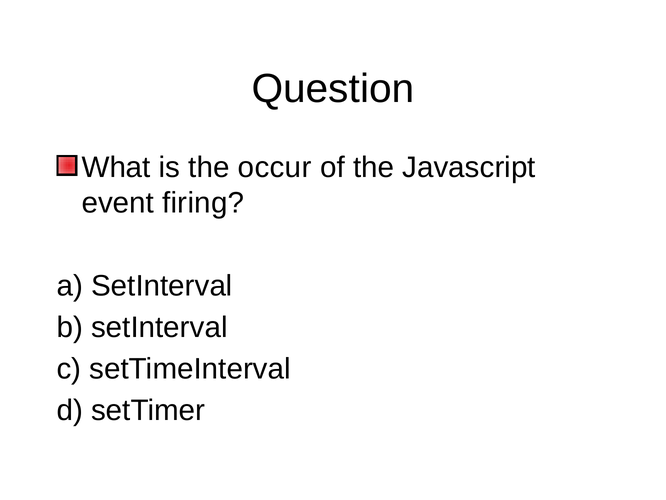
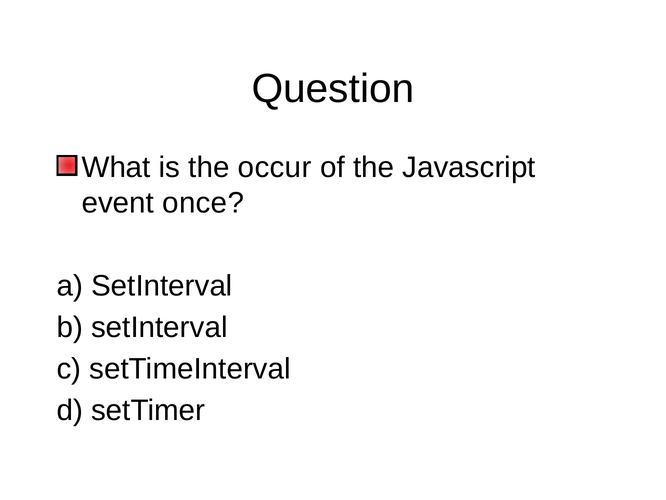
firing: firing -> once
